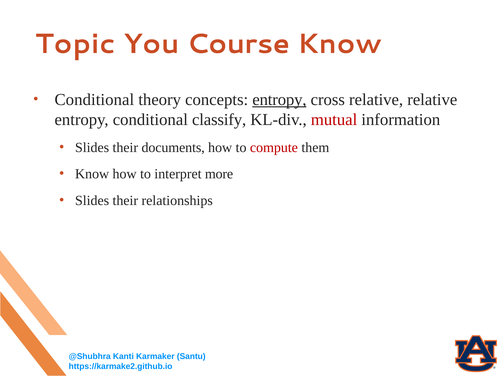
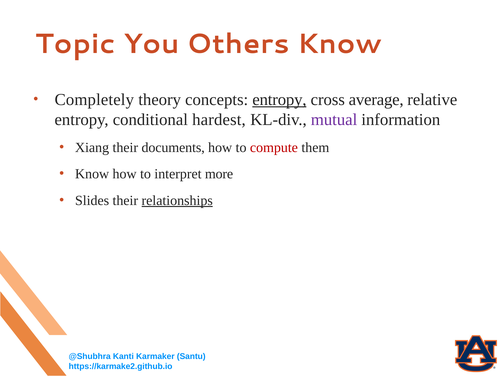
Course: Course -> Others
Conditional at (94, 100): Conditional -> Completely
cross relative: relative -> average
classify: classify -> hardest
mutual colour: red -> purple
Slides at (92, 147): Slides -> Xiang
relationships underline: none -> present
